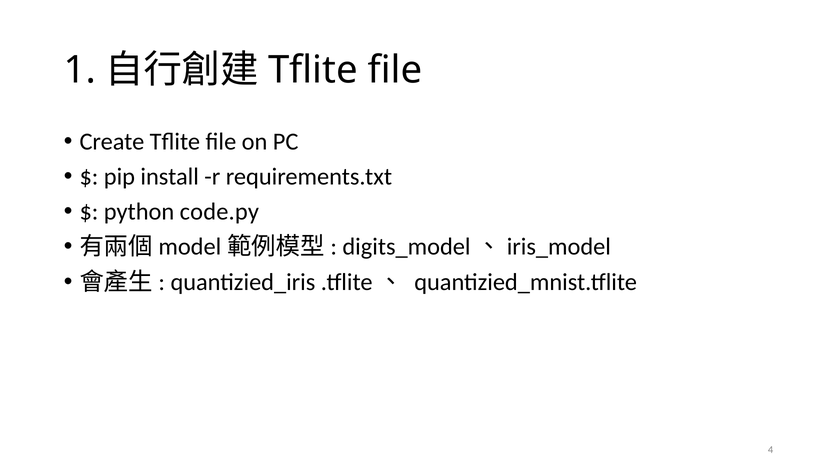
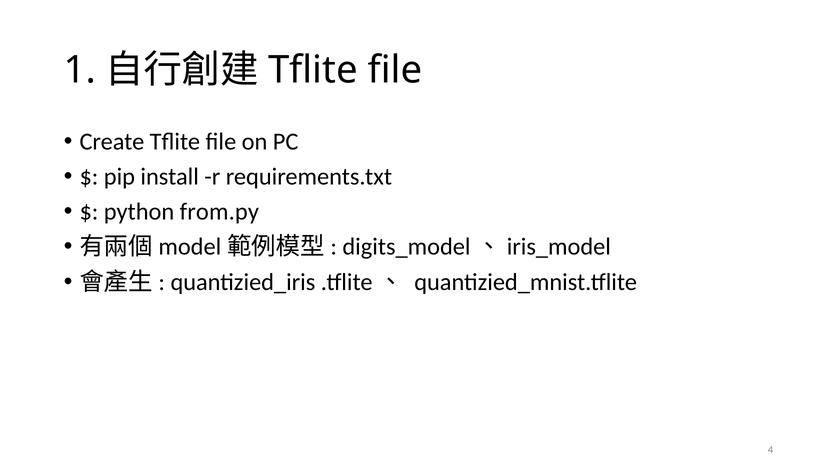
code.py: code.py -> from.py
